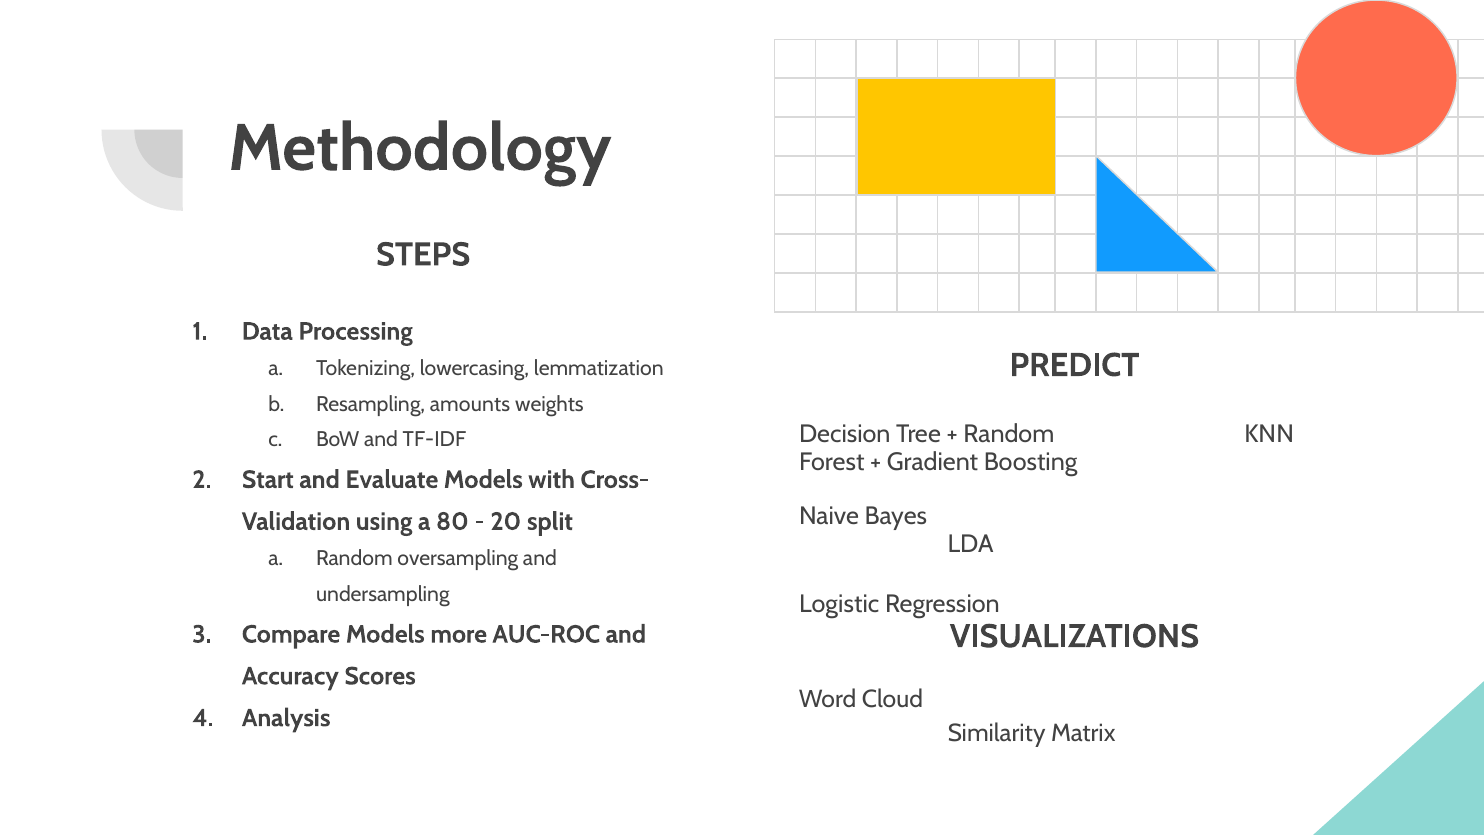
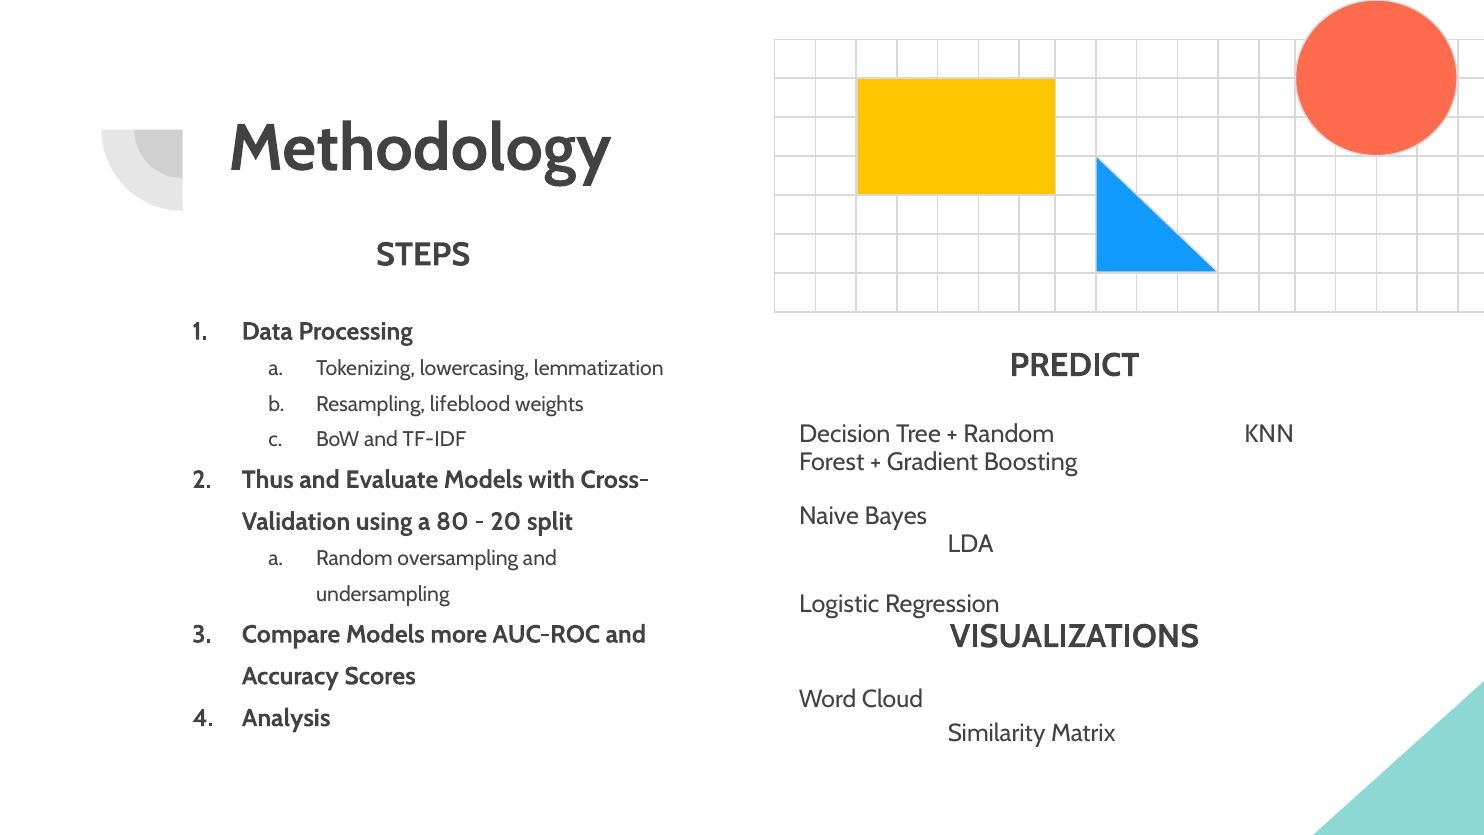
amounts: amounts -> lifeblood
Start: Start -> Thus
